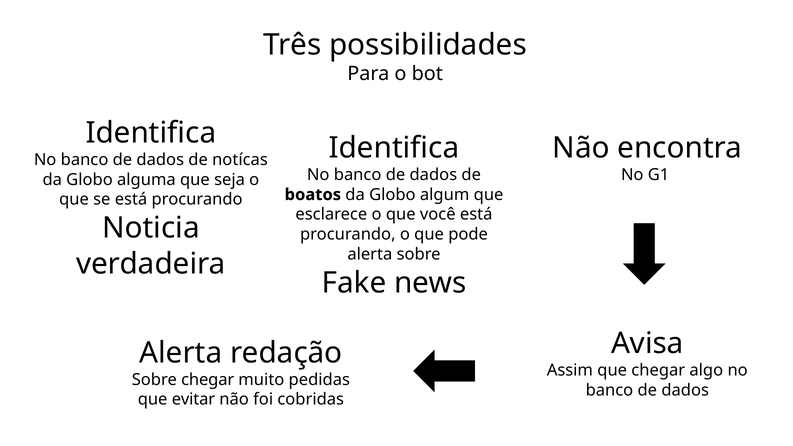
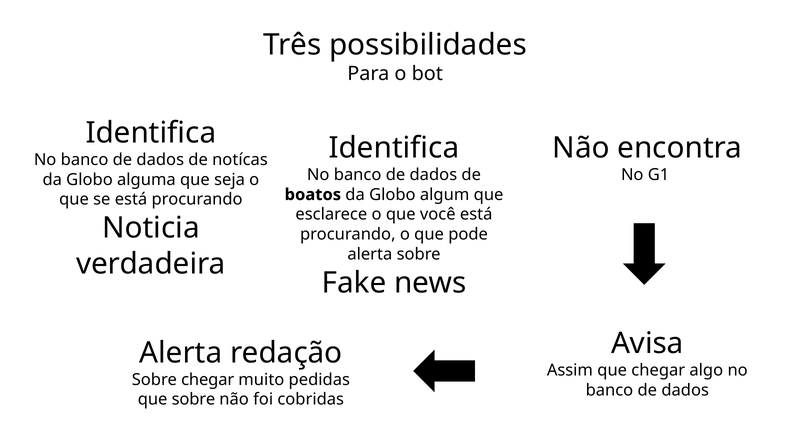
que evitar: evitar -> sobre
